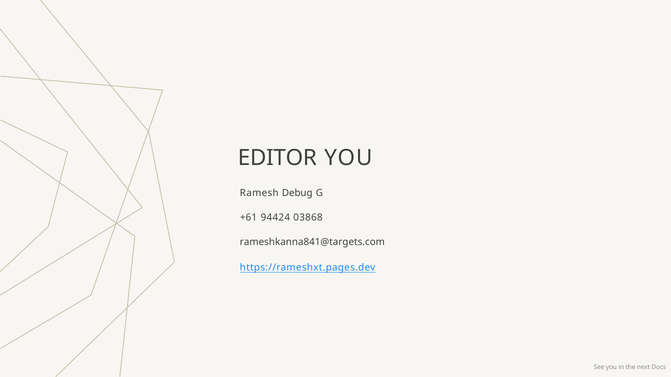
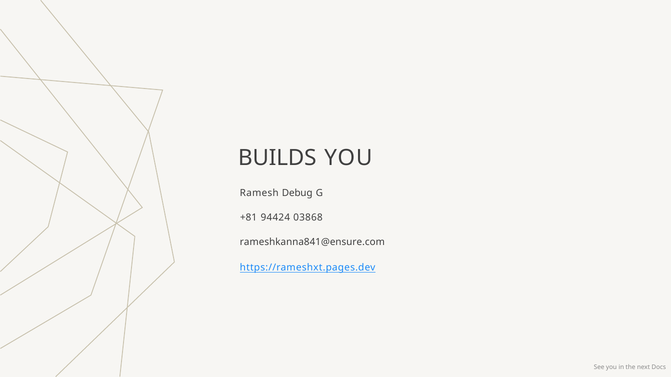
EDITOR: EDITOR -> BUILDS
+61: +61 -> +81
rameshkanna841@targets.com: rameshkanna841@targets.com -> rameshkanna841@ensure.com
